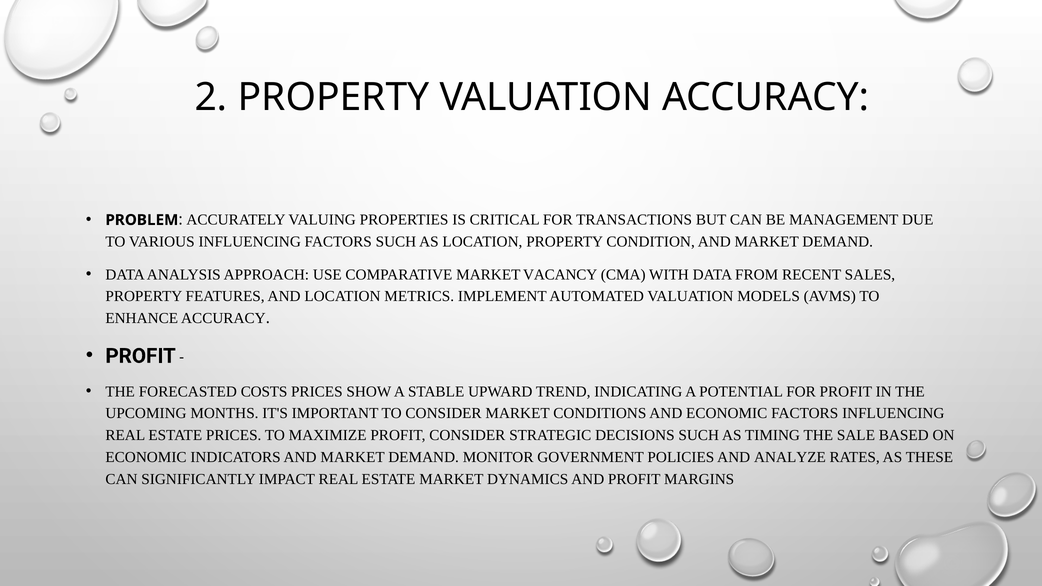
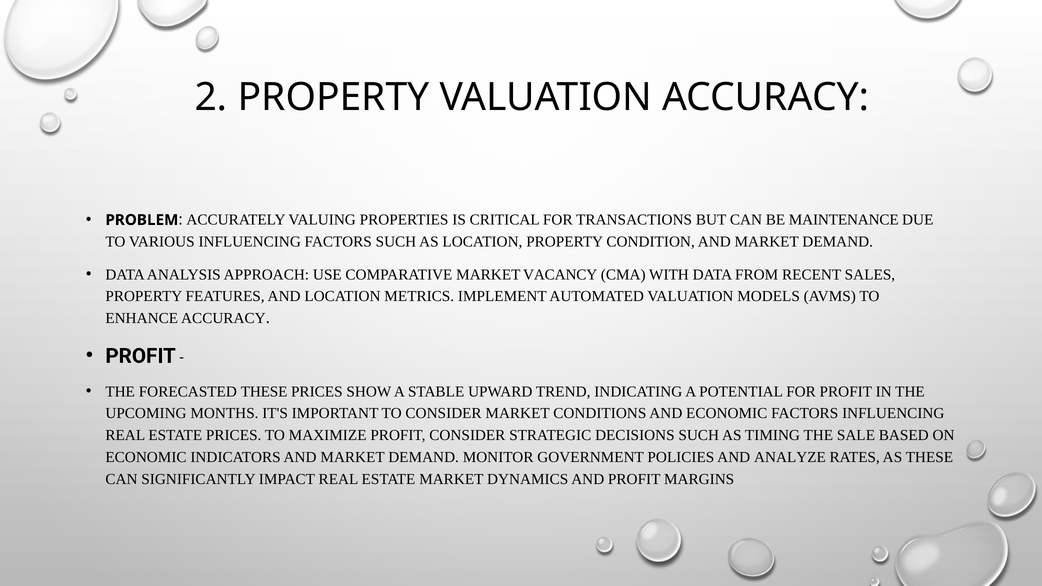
MANAGEMENT: MANAGEMENT -> MAINTENANCE
FORECASTED COSTS: COSTS -> THESE
